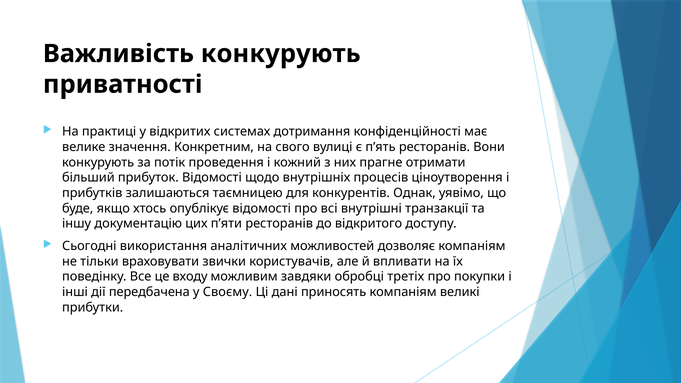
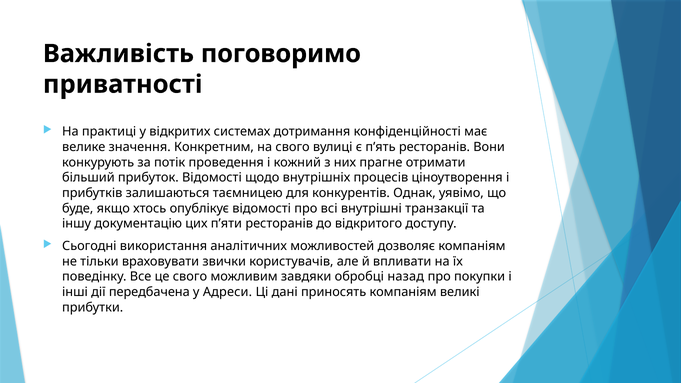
Важливість конкурують: конкурують -> поговоримо
це входу: входу -> свого
третіх: третіх -> назад
Своєму: Своєму -> Адреси
